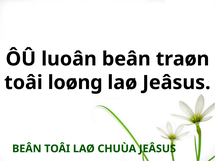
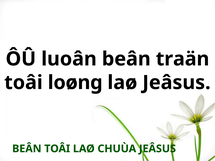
traøn: traøn -> traän
